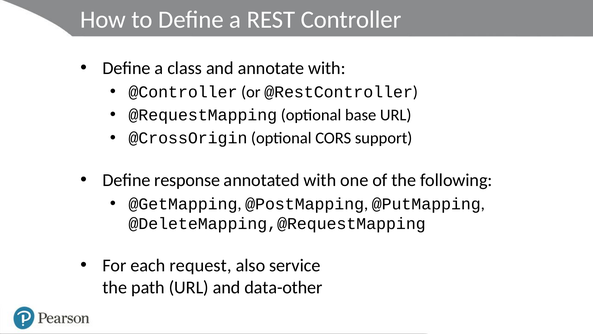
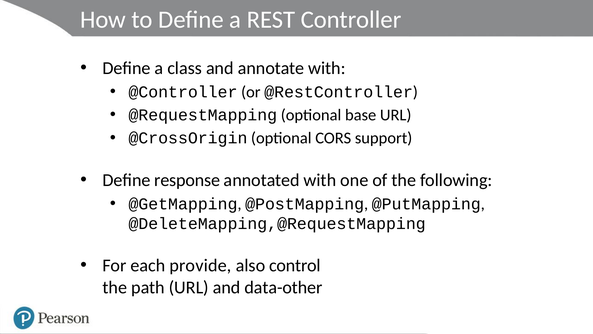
request: request -> provide
service: service -> control
